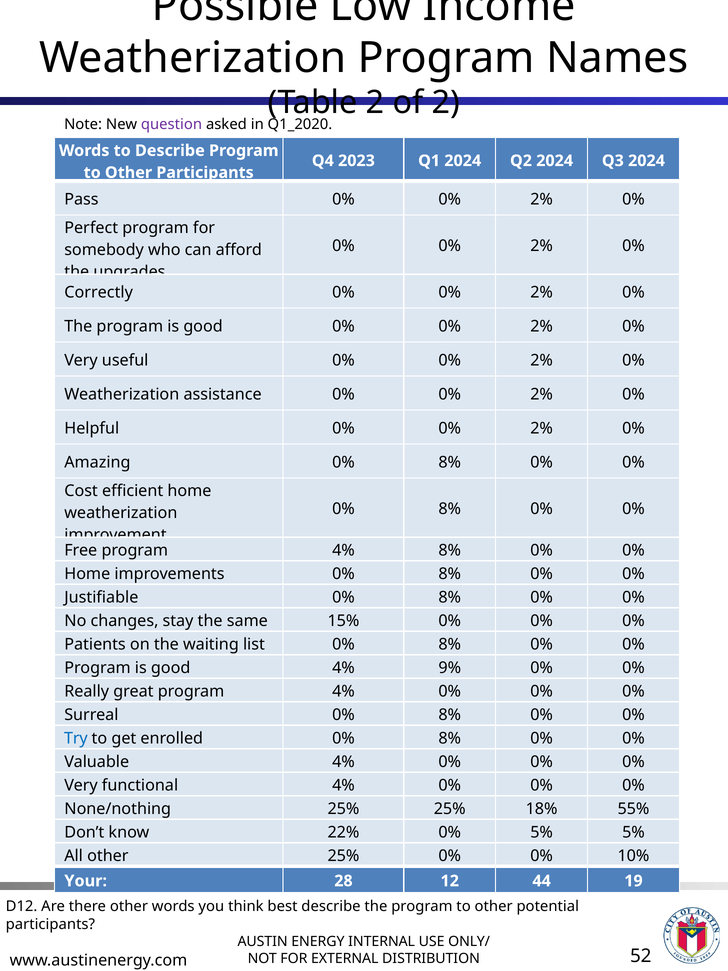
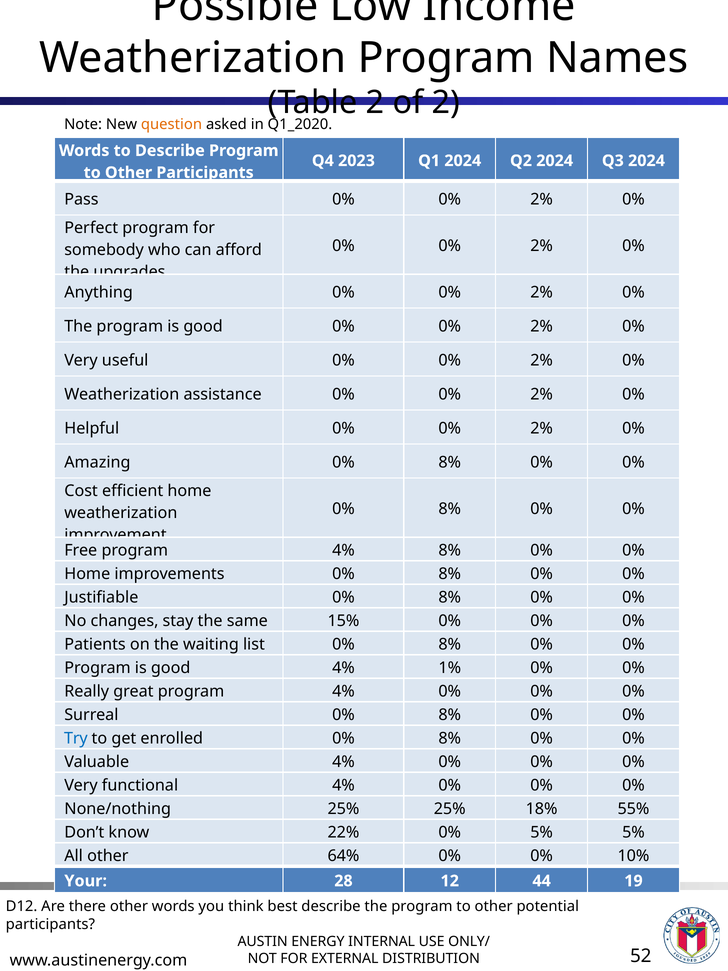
question colour: purple -> orange
Correctly: Correctly -> Anything
9%: 9% -> 1%
other 25%: 25% -> 64%
